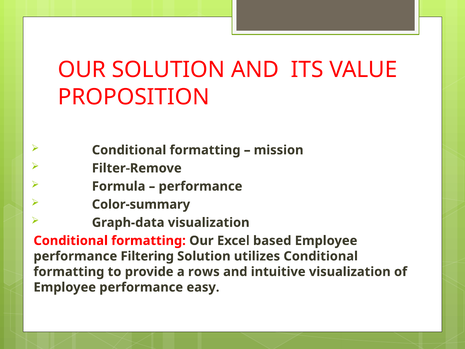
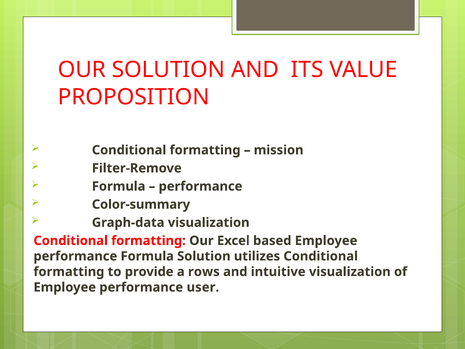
performance Filtering: Filtering -> Formula
easy: easy -> user
